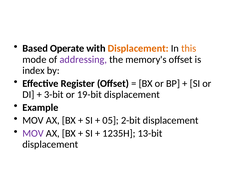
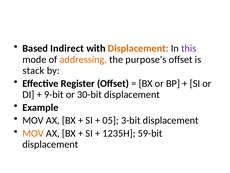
Operate: Operate -> Indirect
this colour: orange -> purple
addressing colour: purple -> orange
memory's: memory's -> purpose's
index: index -> stack
3-bit: 3-bit -> 9-bit
19-bit: 19-bit -> 30-bit
2-bit: 2-bit -> 3-bit
MOV at (33, 133) colour: purple -> orange
13-bit: 13-bit -> 59-bit
